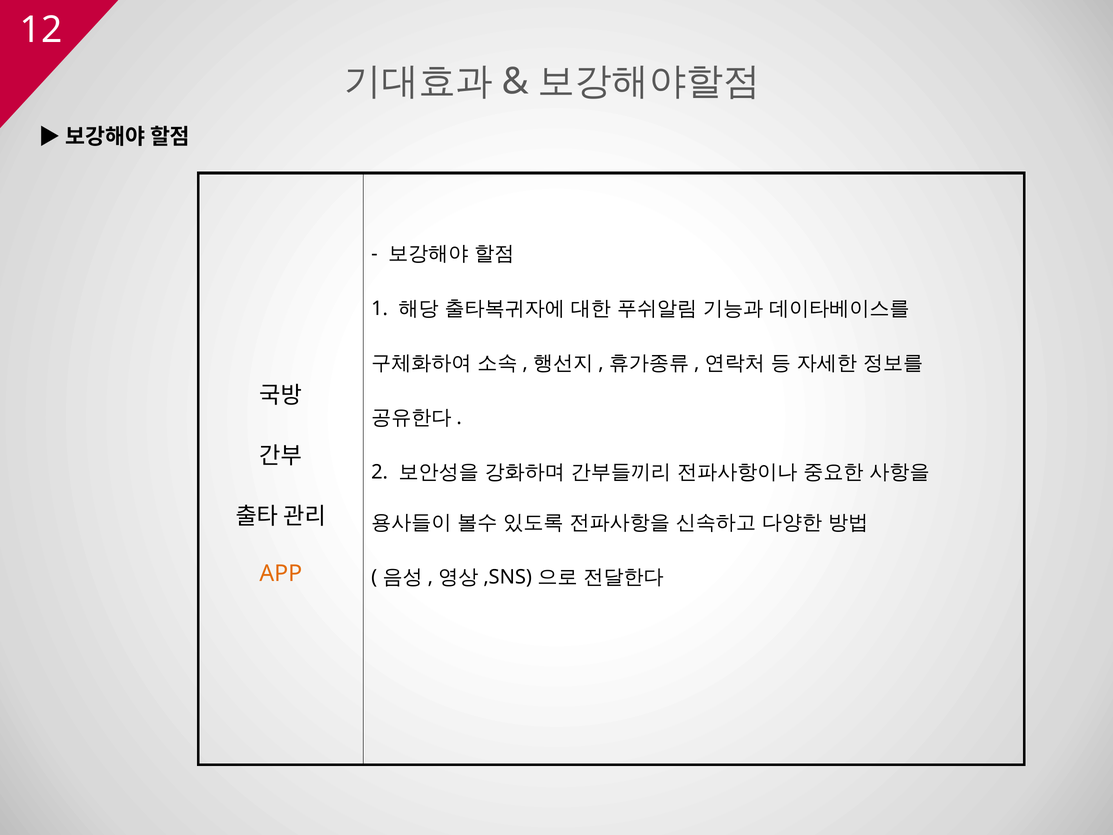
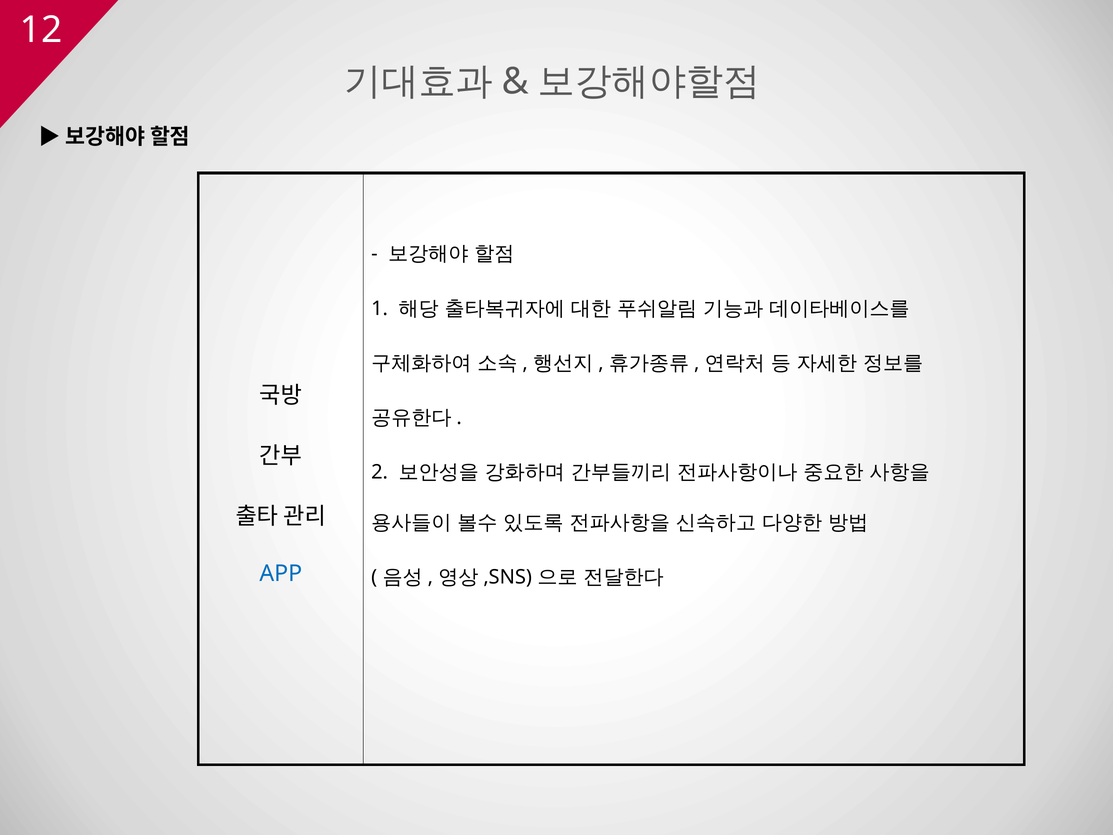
APP colour: orange -> blue
